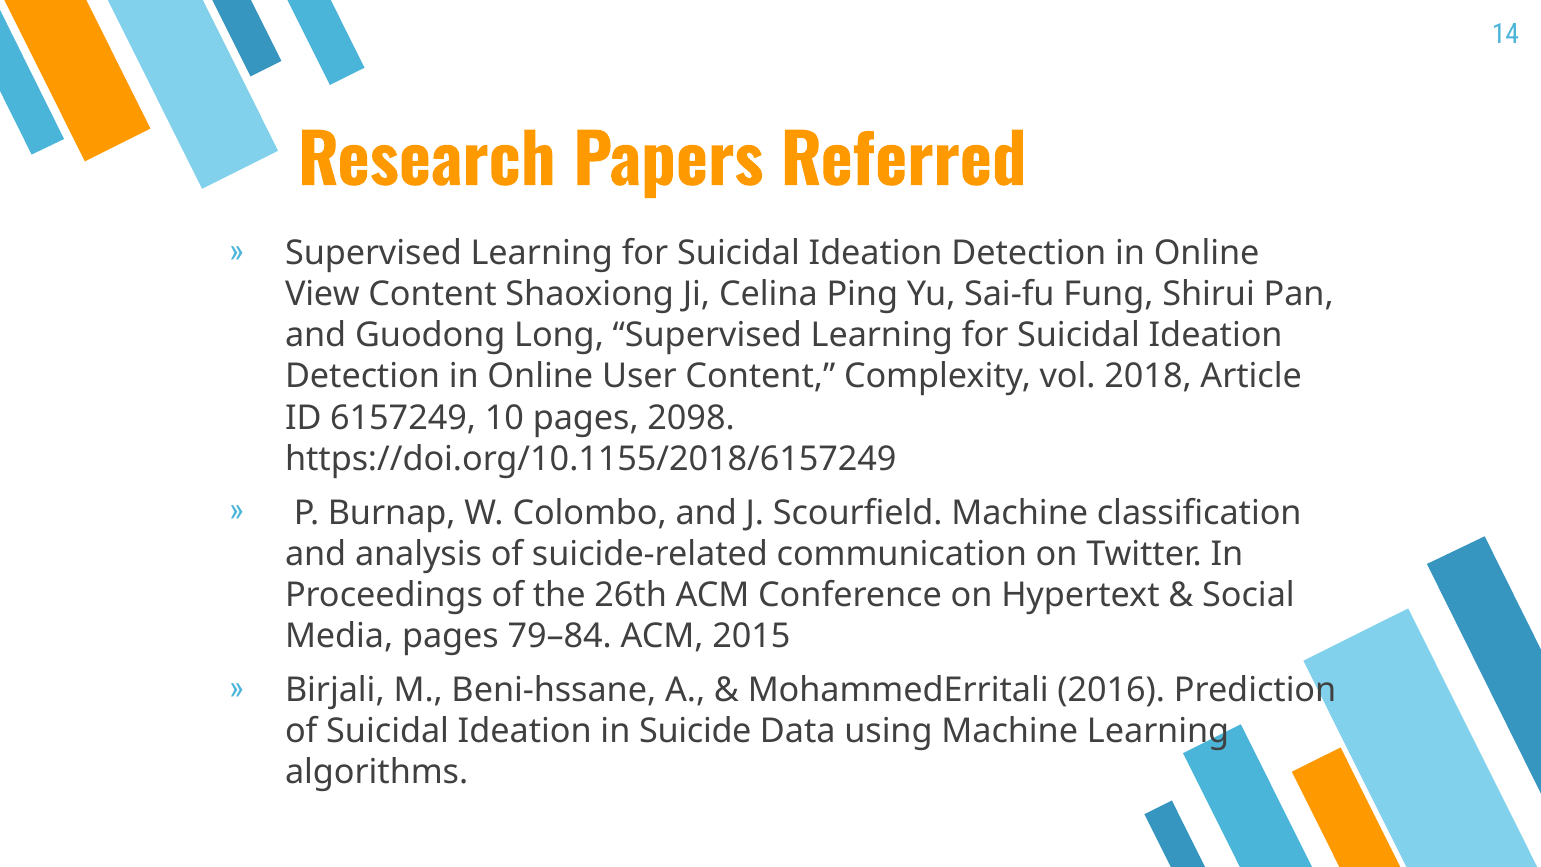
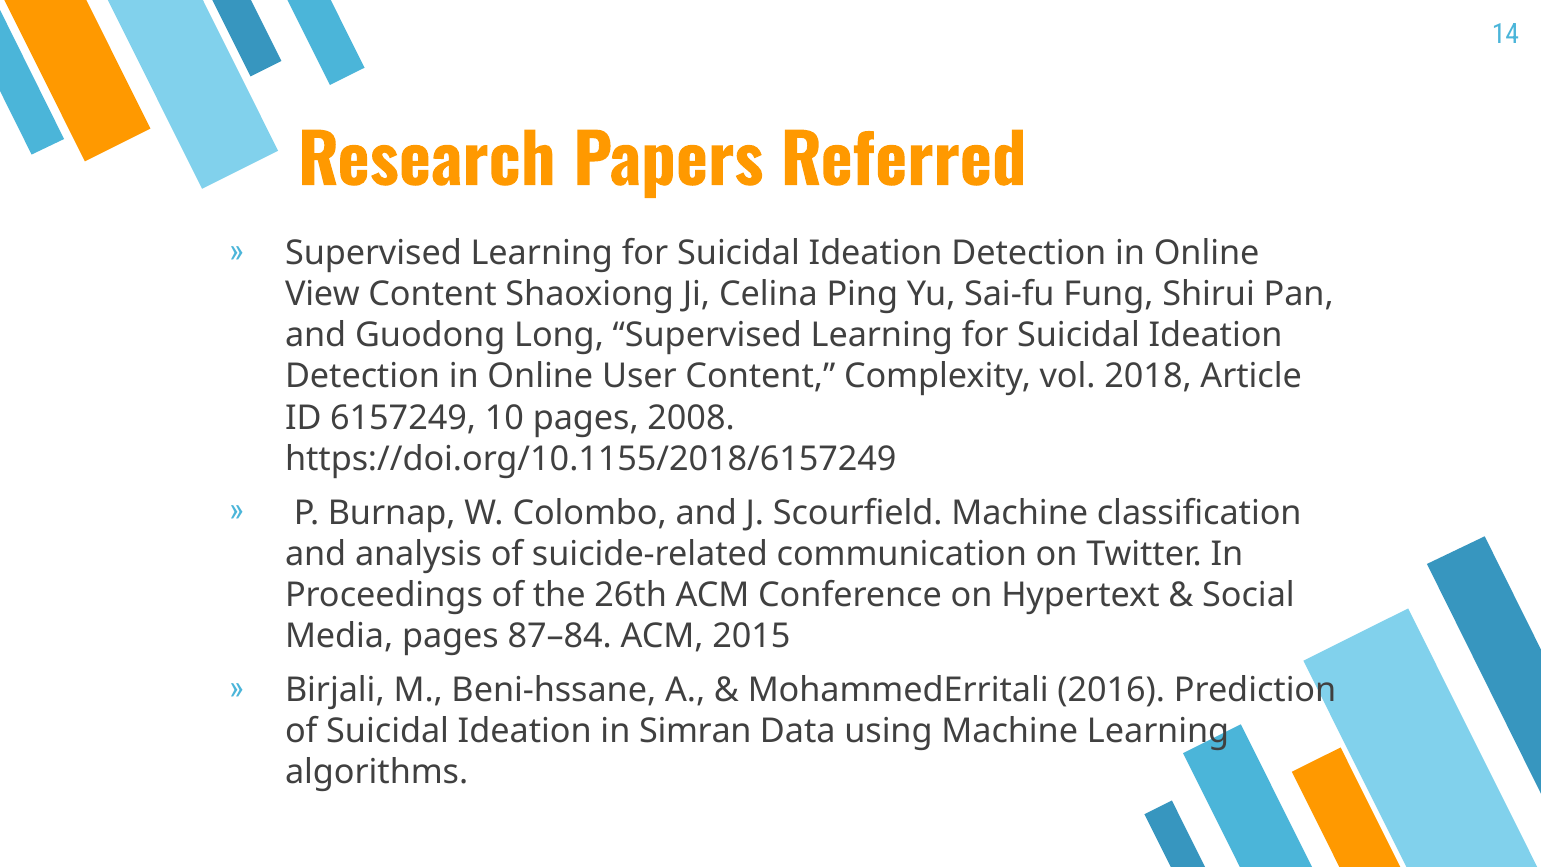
2098: 2098 -> 2008
79–84: 79–84 -> 87–84
Suicide: Suicide -> Simran
